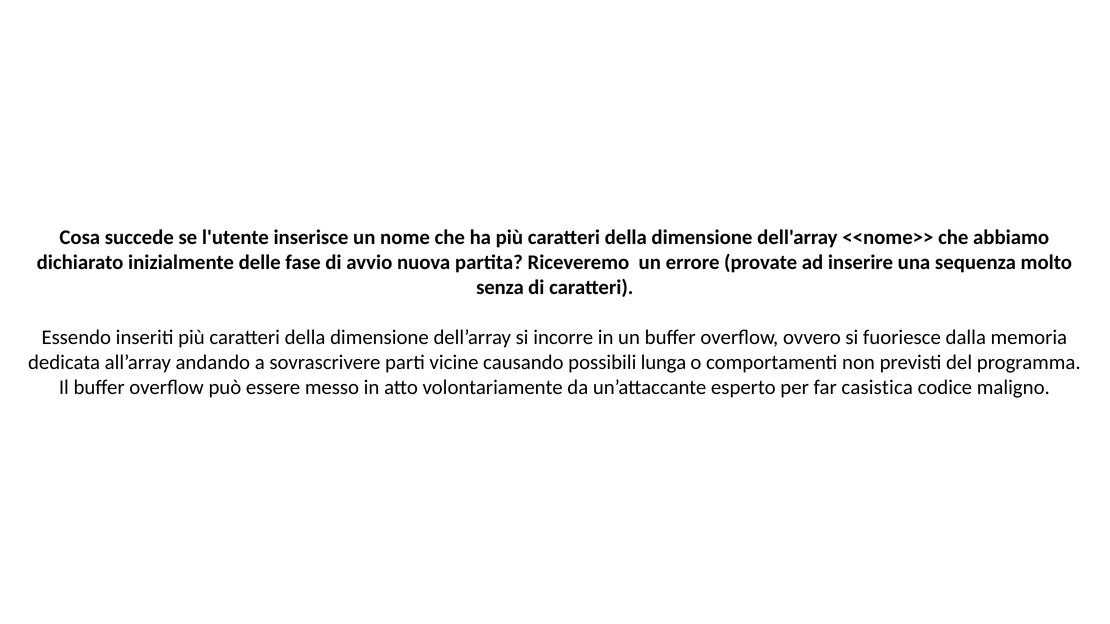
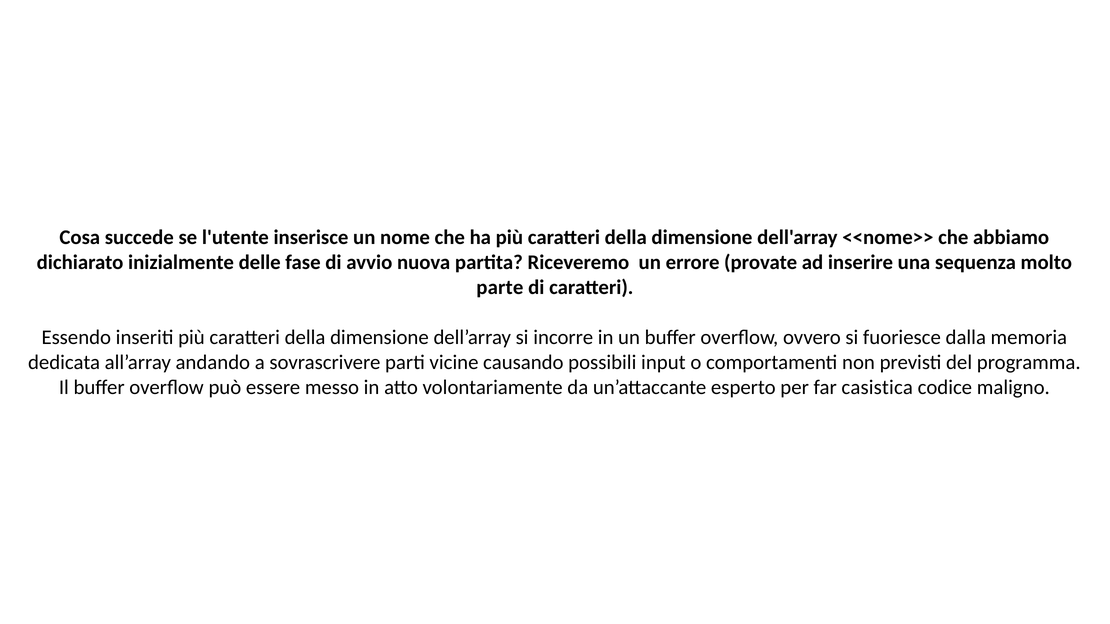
senza: senza -> parte
lunga: lunga -> input
